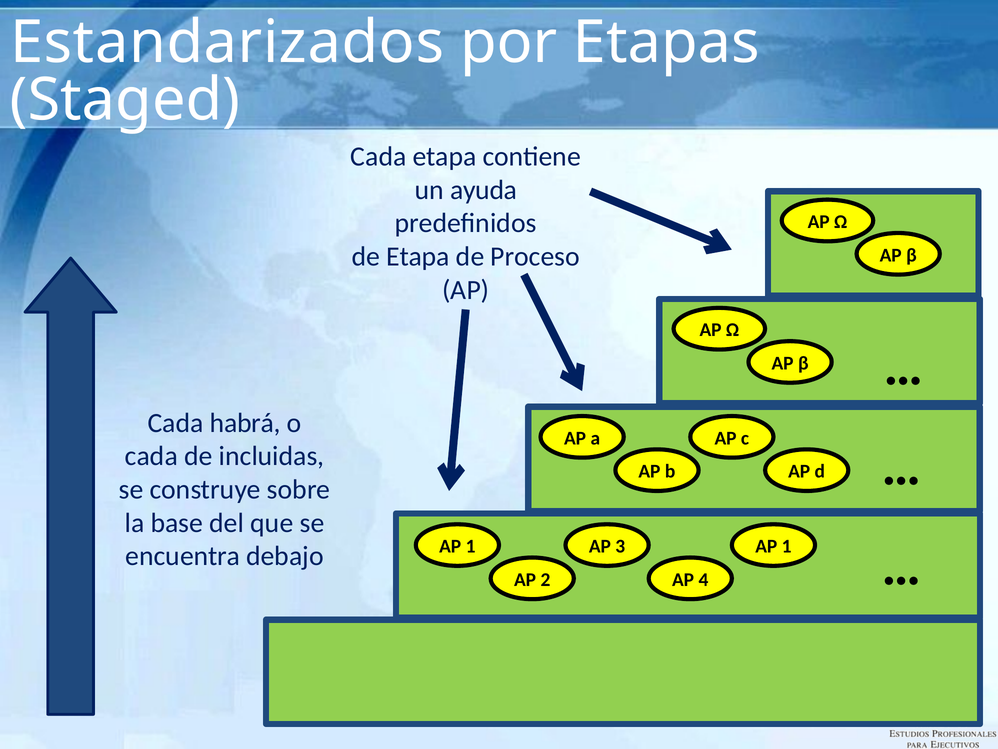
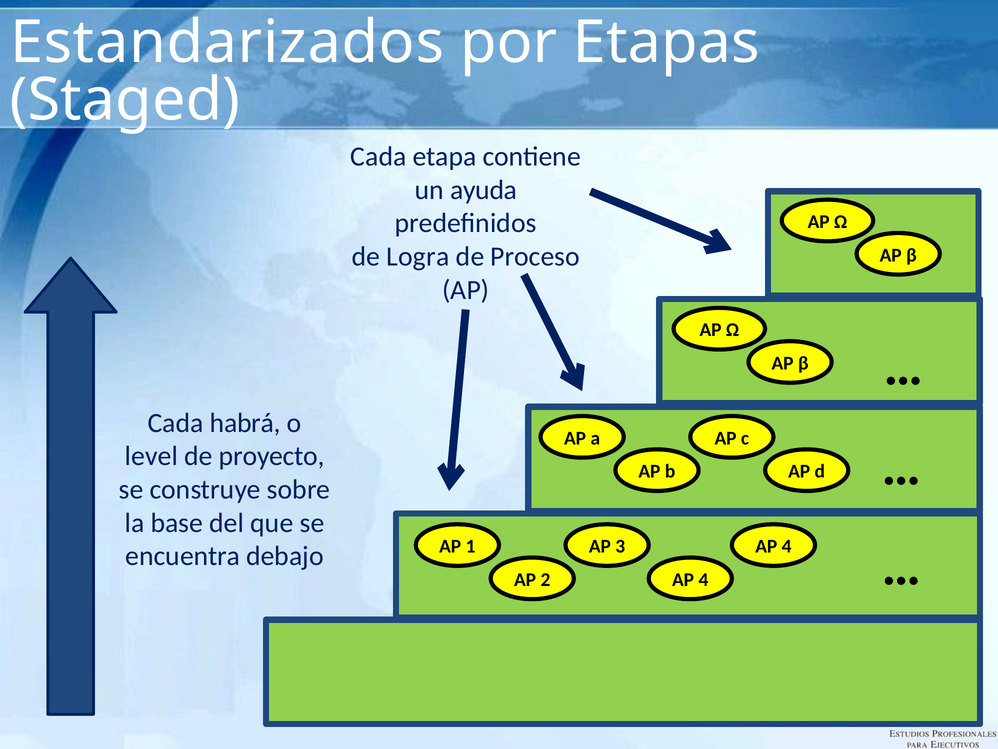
de Etapa: Etapa -> Logra
cada at (151, 456): cada -> level
incluidas: incluidas -> proyecto
1 at (787, 546): 1 -> 4
